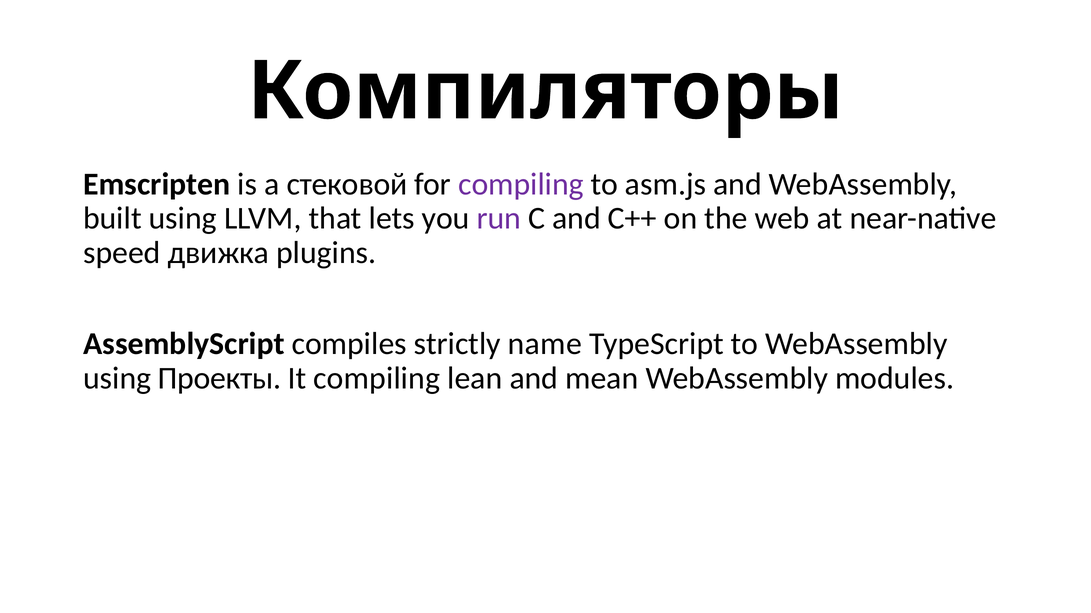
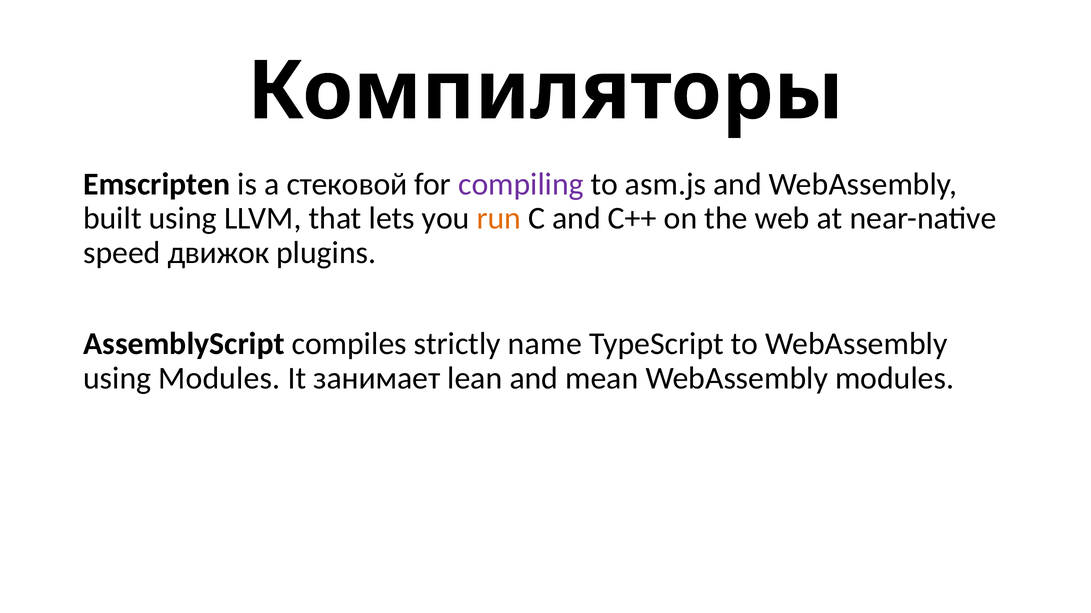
run colour: purple -> orange
движка: движка -> движок
using Проекты: Проекты -> Modules
It compiling: compiling -> занимает
